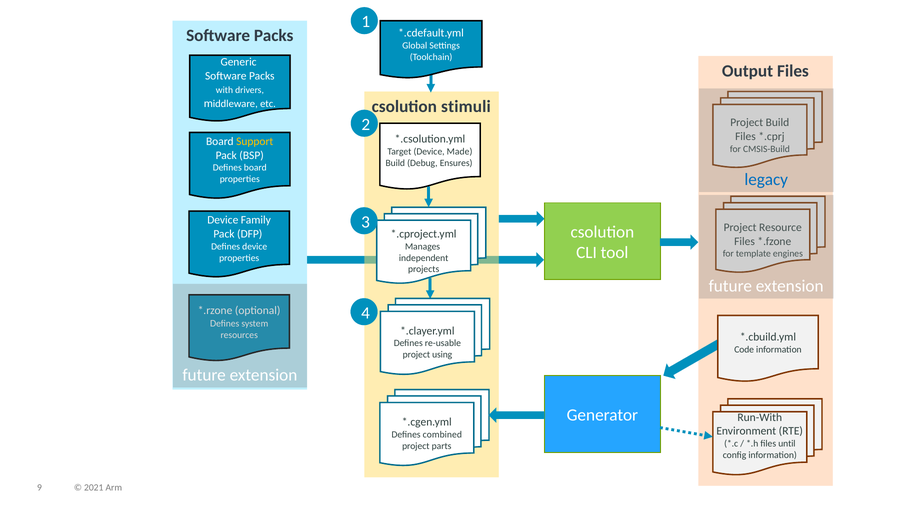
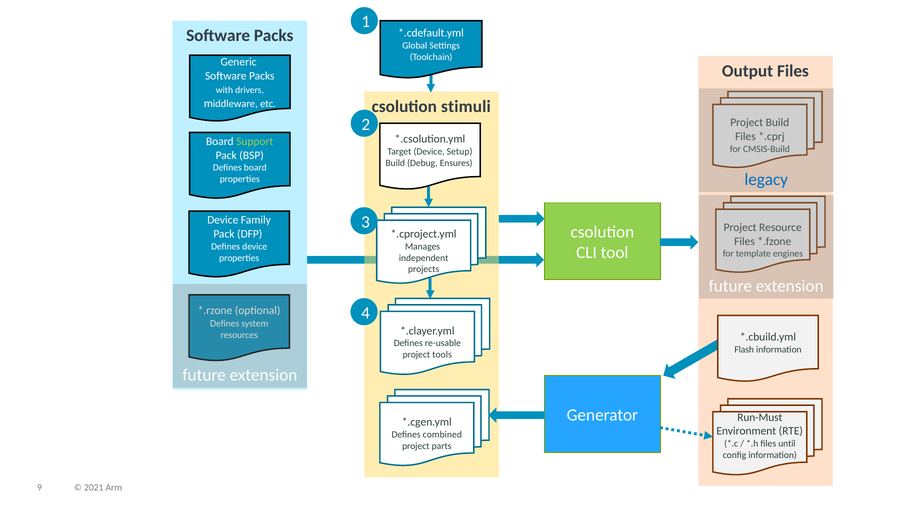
Support colour: yellow -> light green
Made: Made -> Setup
Code: Code -> Flash
using: using -> tools
Run-With: Run-With -> Run-Must
